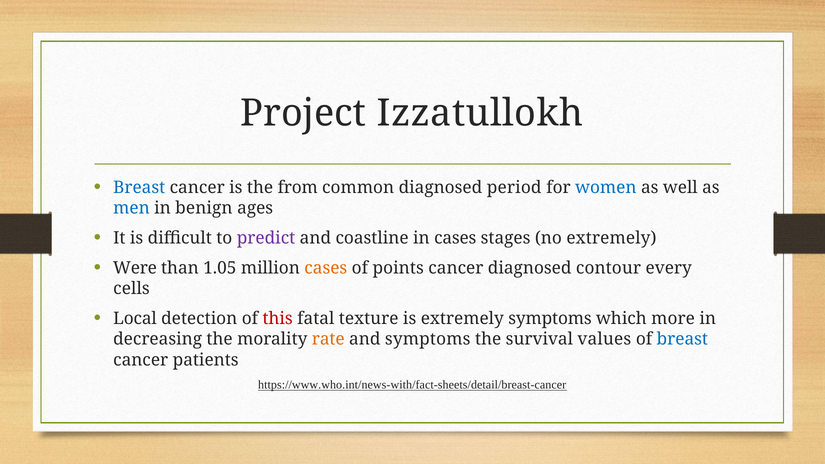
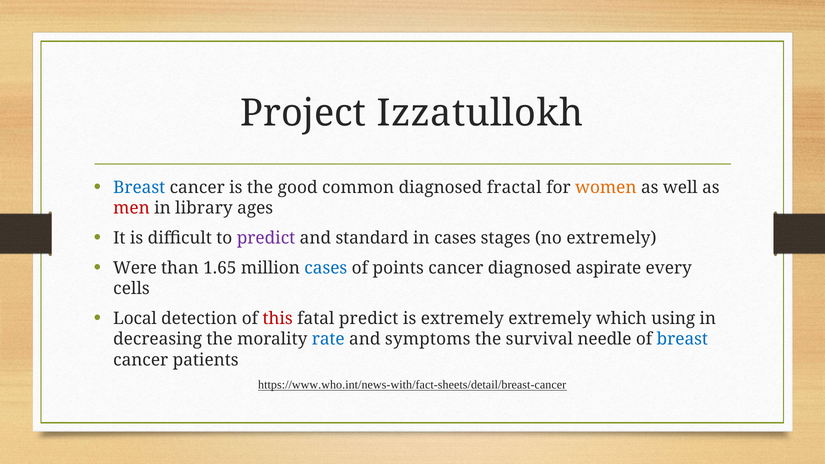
from: from -> good
period: period -> fractal
women colour: blue -> orange
men colour: blue -> red
benign: benign -> library
coastline: coastline -> standard
1.05: 1.05 -> 1.65
cases at (326, 268) colour: orange -> blue
contour: contour -> aspirate
fatal texture: texture -> predict
extremely symptoms: symptoms -> extremely
more: more -> using
rate colour: orange -> blue
values: values -> needle
